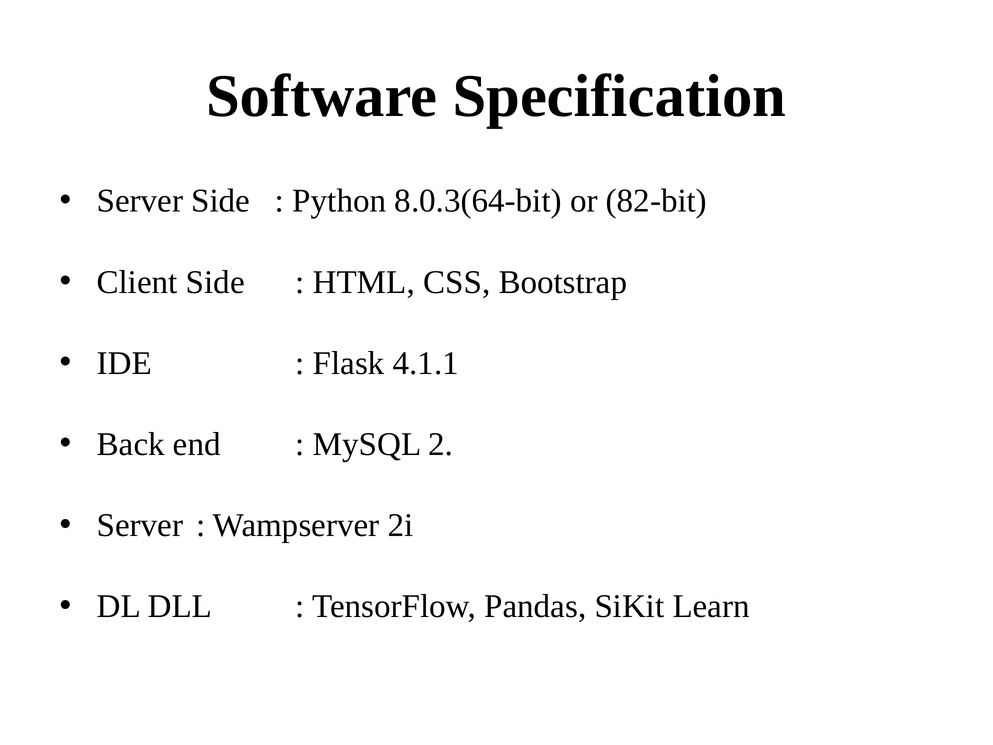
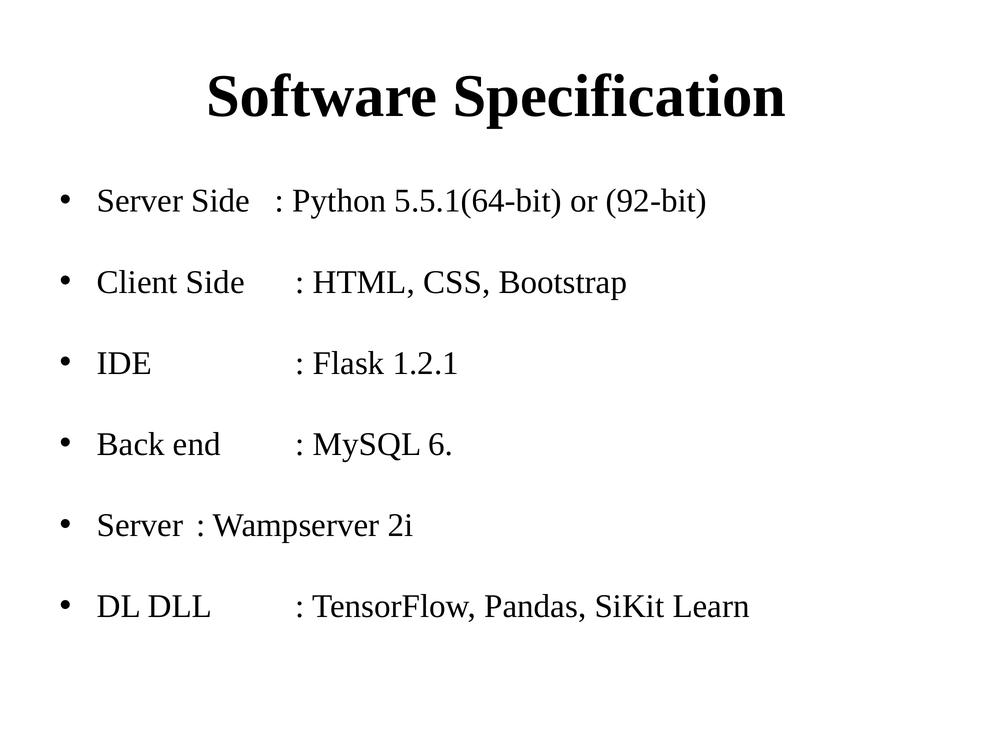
8.0.3(64-bit: 8.0.3(64-bit -> 5.5.1(64-bit
82-bit: 82-bit -> 92-bit
4.1.1: 4.1.1 -> 1.2.1
2: 2 -> 6
